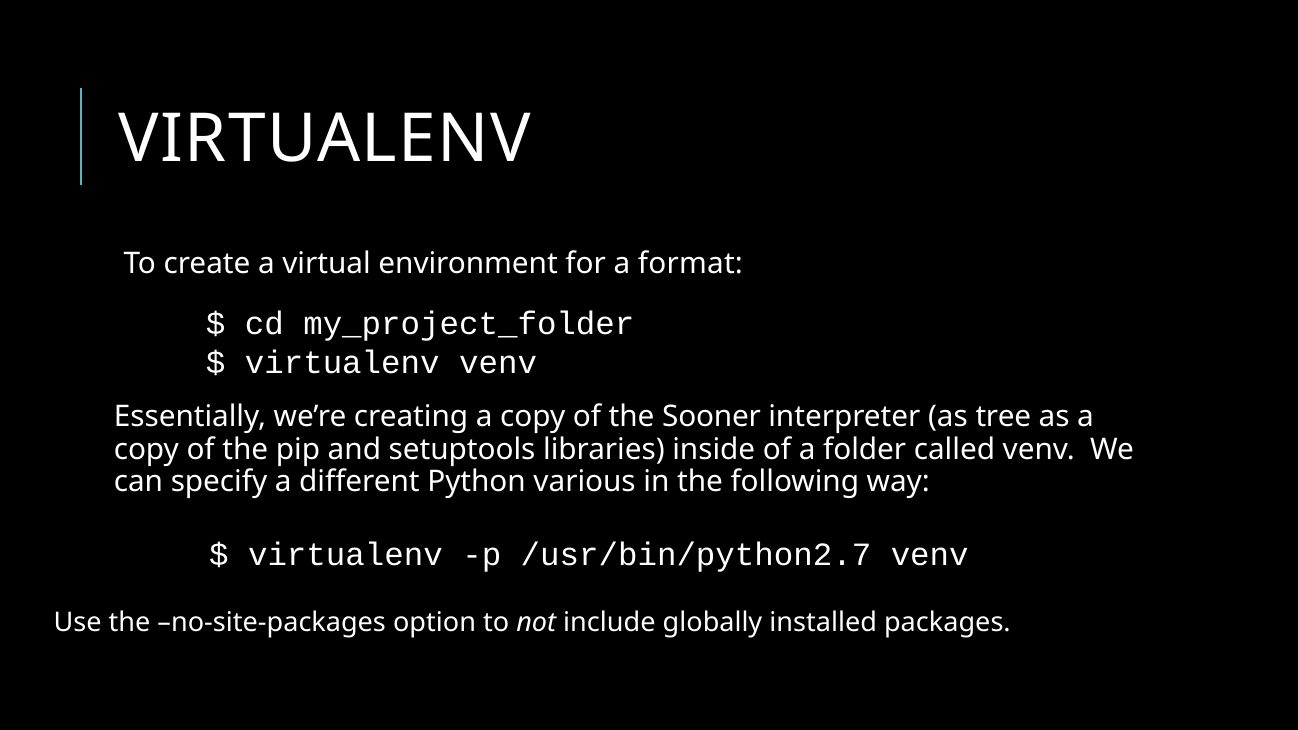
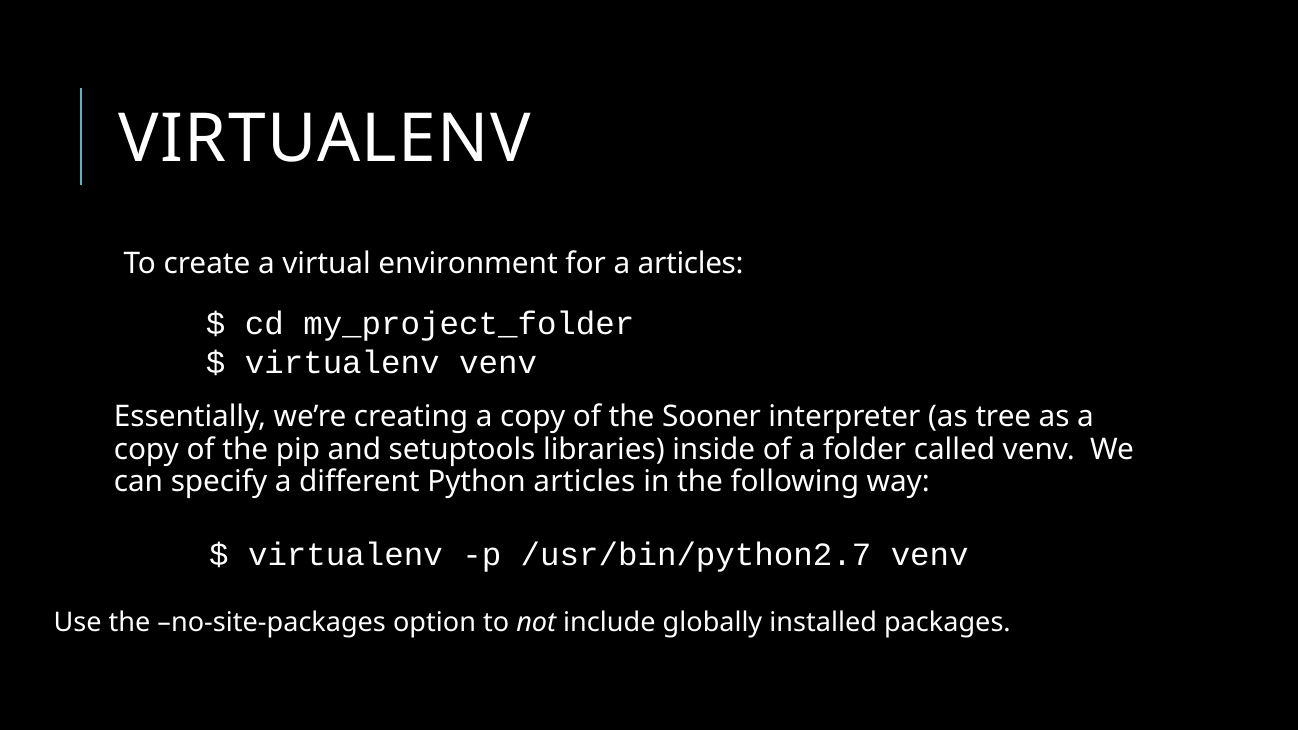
a format: format -> articles
Python various: various -> articles
